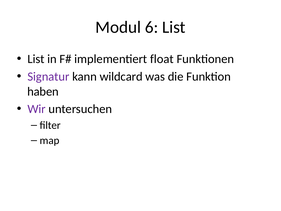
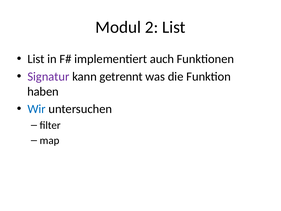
6: 6 -> 2
float: float -> auch
wildcard: wildcard -> getrennt
Wir colour: purple -> blue
